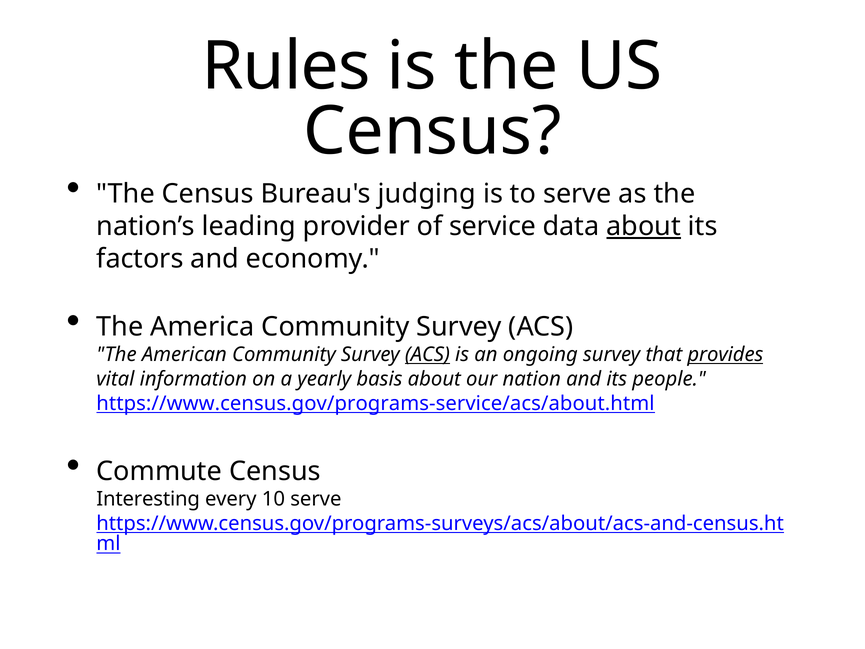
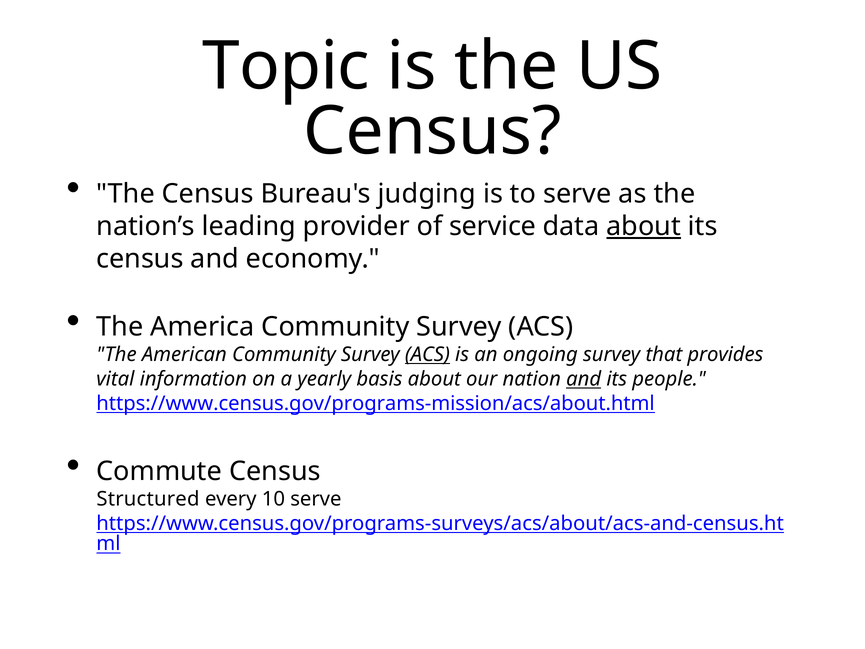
Rules: Rules -> Topic
factors at (140, 259): factors -> census
provides underline: present -> none
and at (584, 379) underline: none -> present
https://www.census.gov/programs-service/acs/about.html: https://www.census.gov/programs-service/acs/about.html -> https://www.census.gov/programs-mission/acs/about.html
Interesting: Interesting -> Structured
